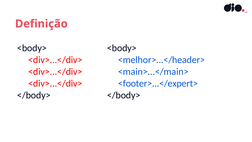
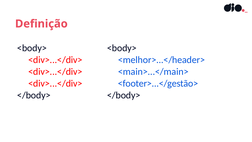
<footer>...</expert>: <footer>...</expert> -> <footer>...</gestão>
